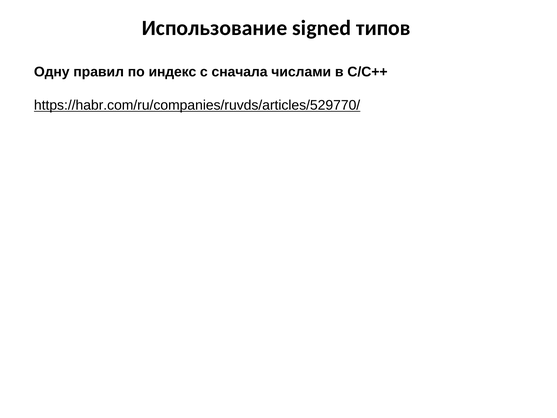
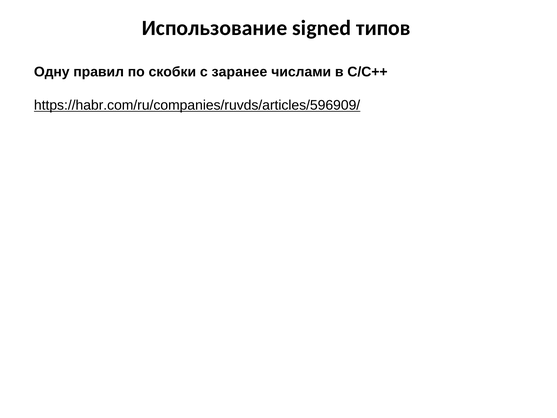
индекс: индекс -> скобки
сначала: сначала -> заранее
https://habr.com/ru/companies/ruvds/articles/529770/: https://habr.com/ru/companies/ruvds/articles/529770/ -> https://habr.com/ru/companies/ruvds/articles/596909/
